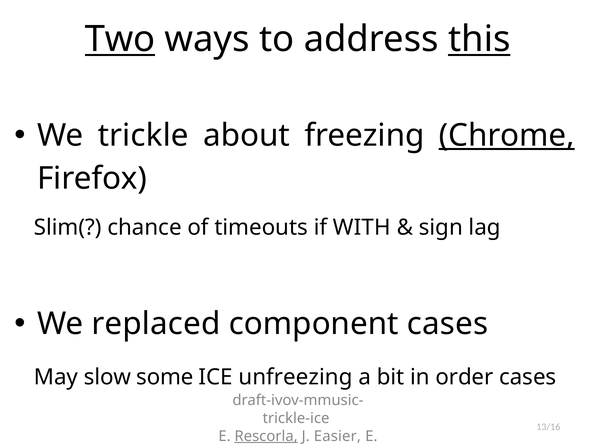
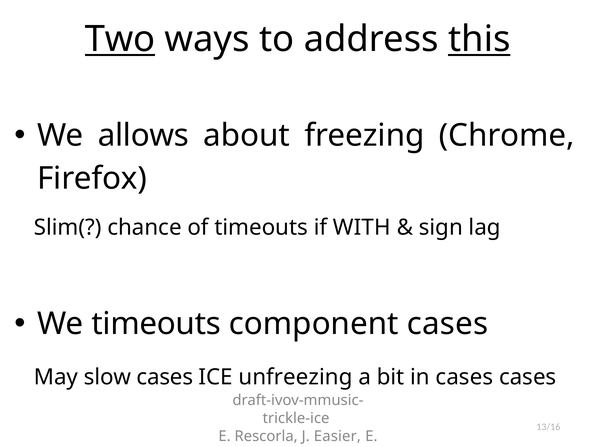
trickle: trickle -> allows
Chrome underline: present -> none
We replaced: replaced -> timeouts
slow some: some -> cases
in order: order -> cases
Rescorla underline: present -> none
